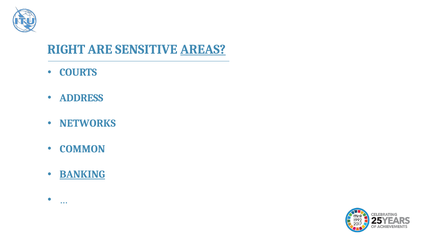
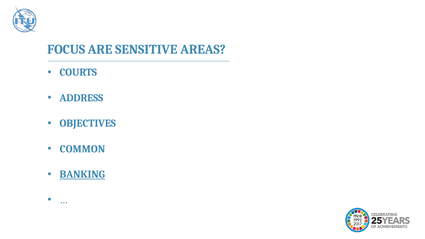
RIGHT: RIGHT -> FOCUS
AREAS underline: present -> none
NETWORKS: NETWORKS -> OBJECTIVES
